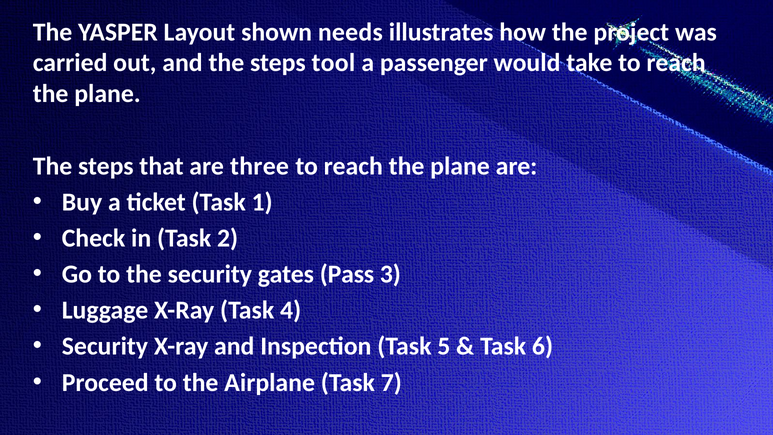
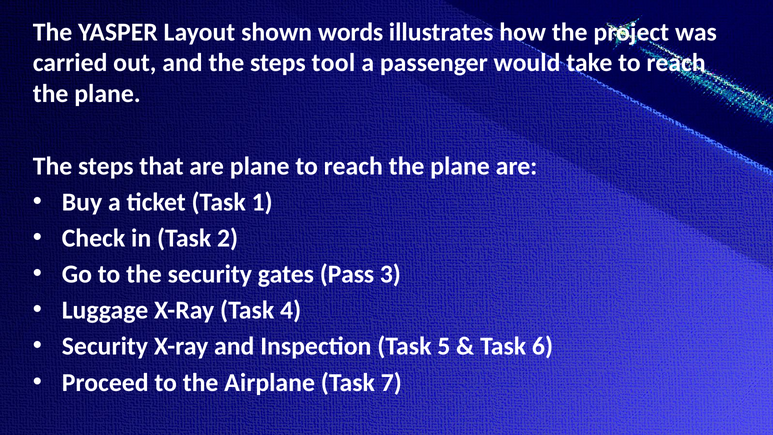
needs: needs -> words
are three: three -> plane
